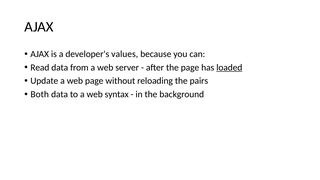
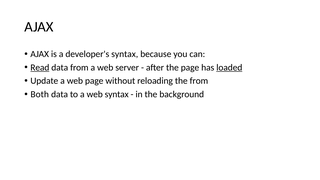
developer's values: values -> syntax
Read underline: none -> present
the pairs: pairs -> from
